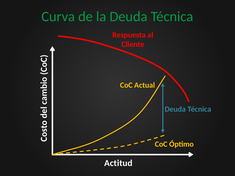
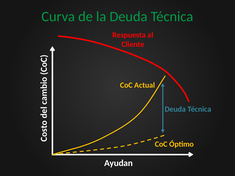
Actitud: Actitud -> Ayudan
